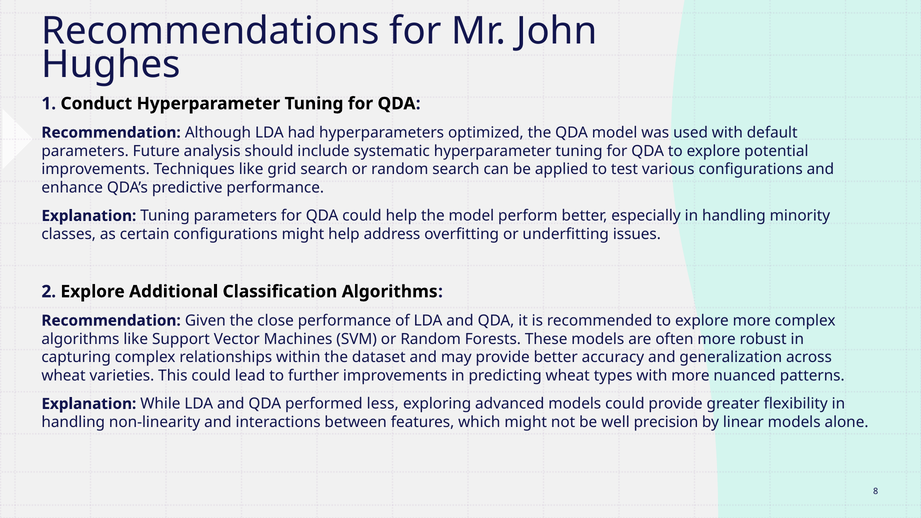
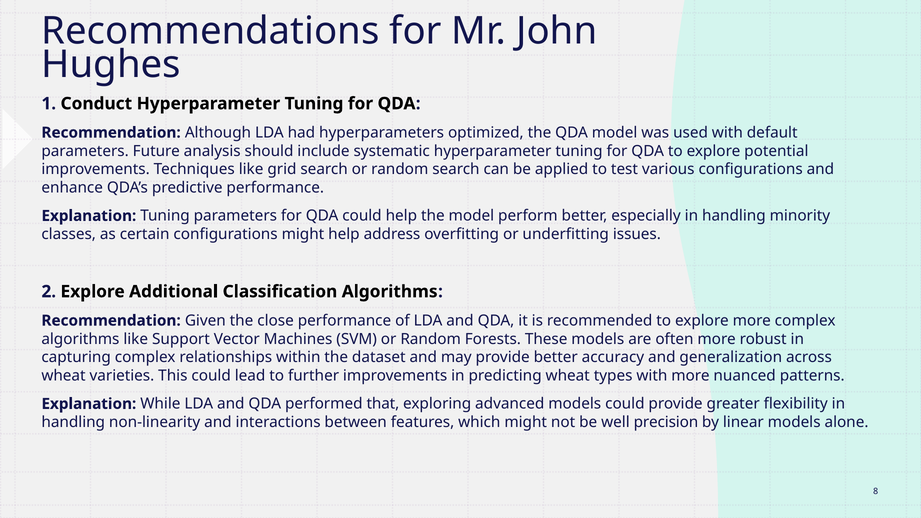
less: less -> that
